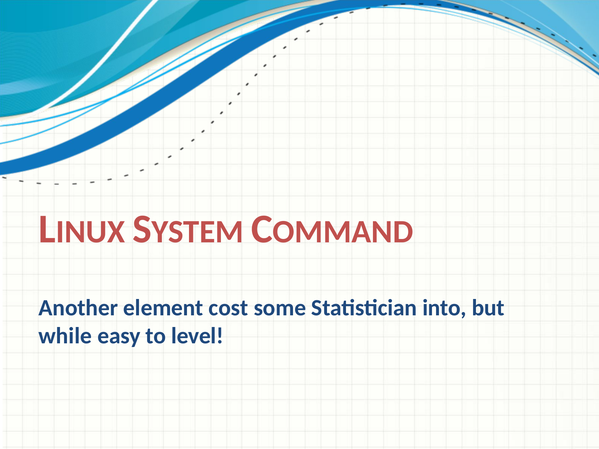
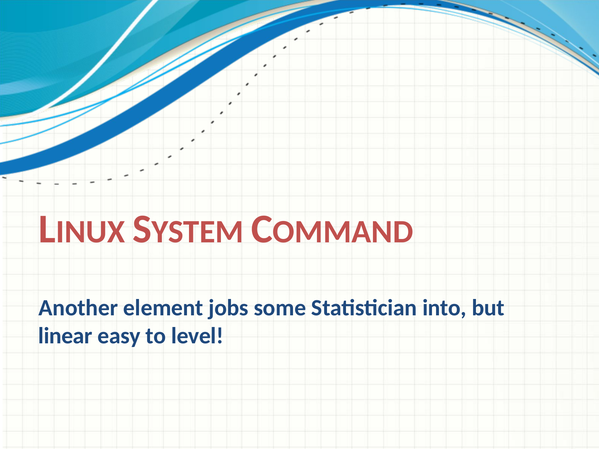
cost: cost -> jobs
while: while -> linear
